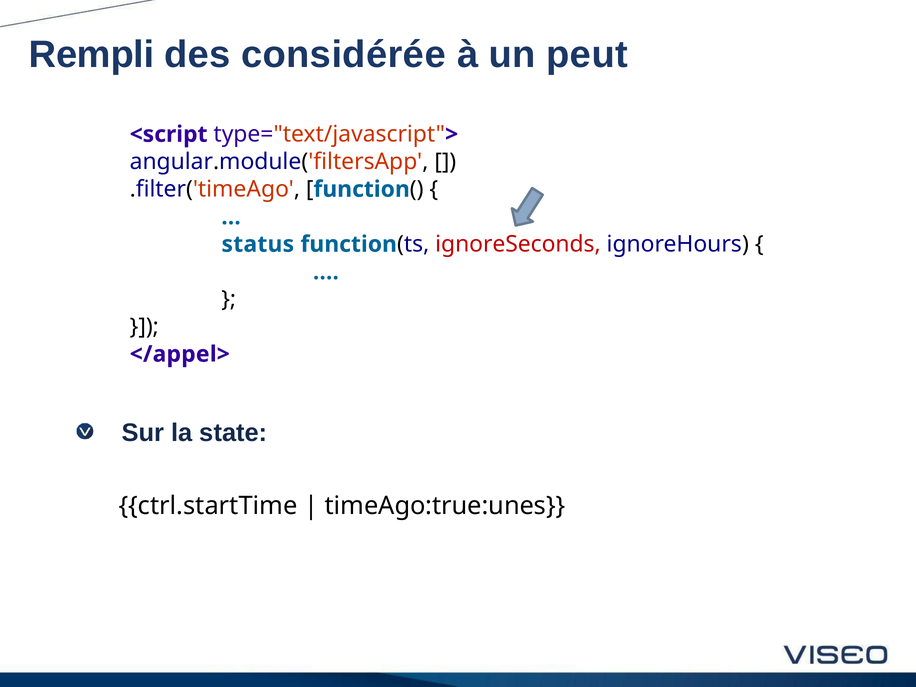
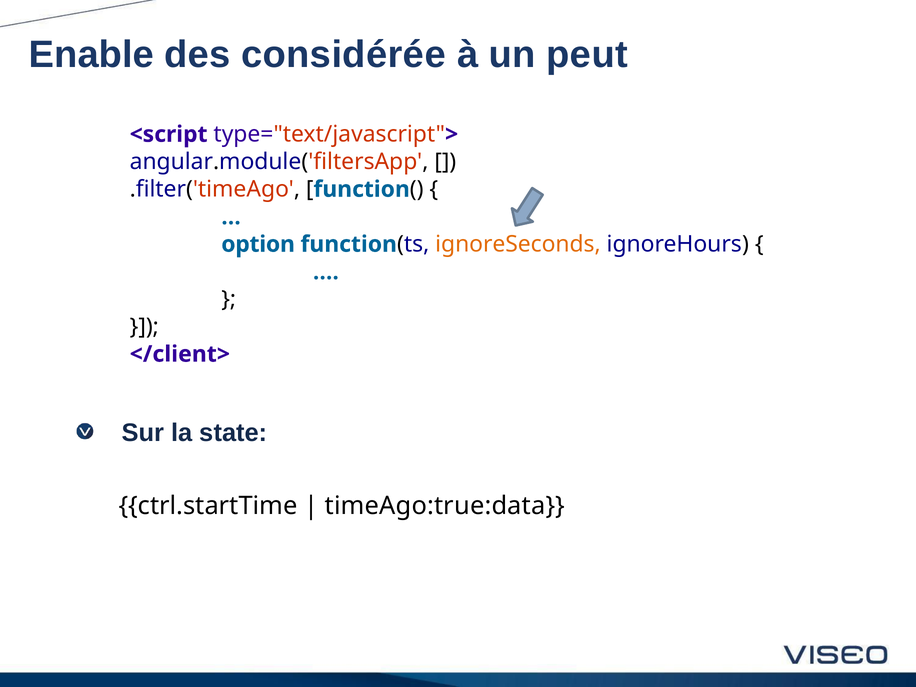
Rempli: Rempli -> Enable
status: status -> option
ignoreSeconds colour: red -> orange
</appel>: </appel> -> </client>
timeAgo:true:unes: timeAgo:true:unes -> timeAgo:true:data
